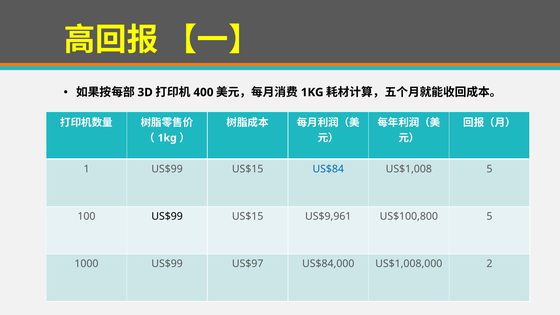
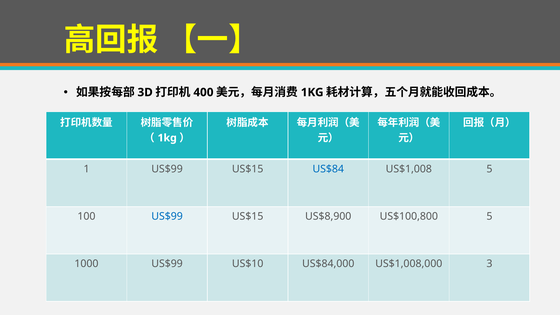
US$99 at (167, 216) colour: black -> blue
US$9,961: US$9,961 -> US$8,900
US$97: US$97 -> US$10
2: 2 -> 3
